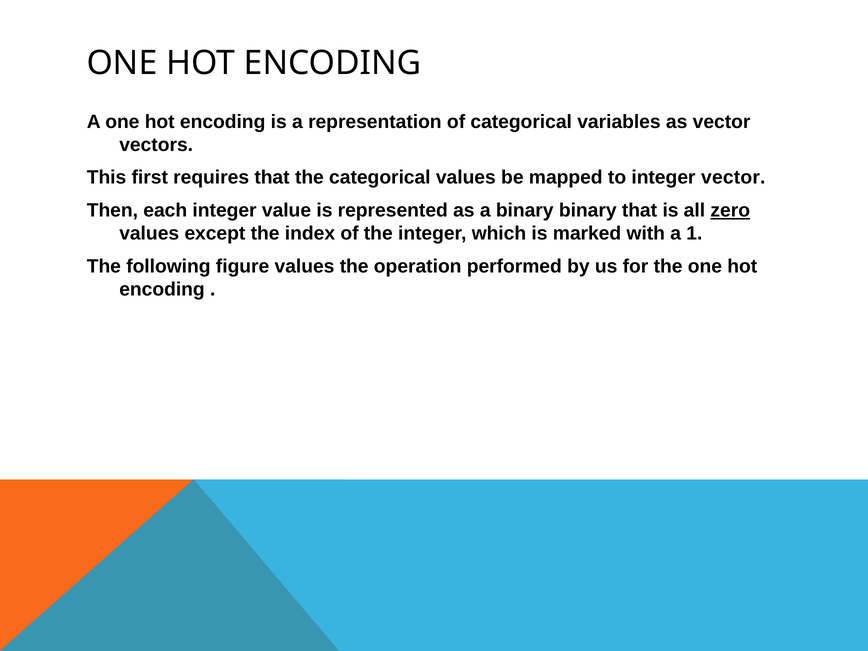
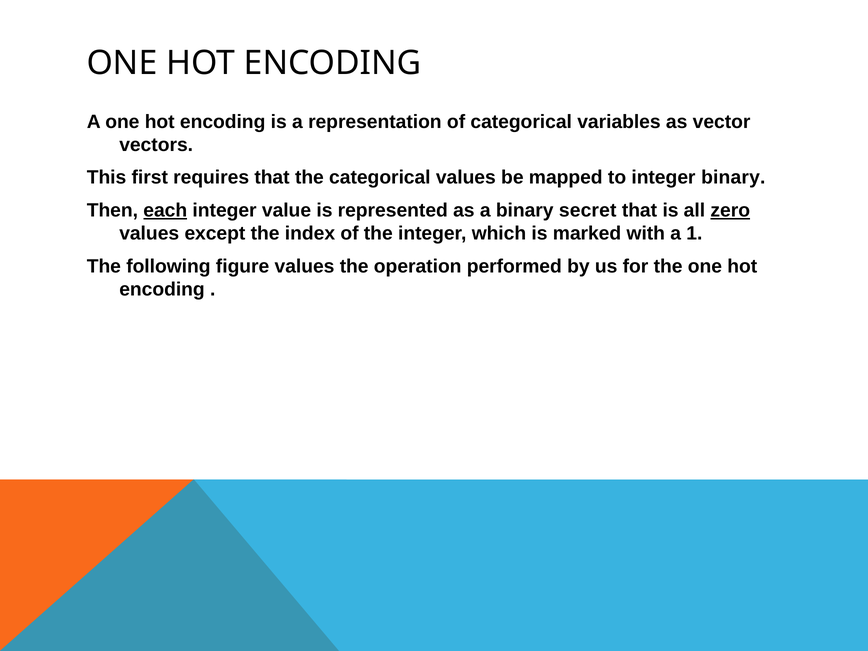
integer vector: vector -> binary
each underline: none -> present
binary binary: binary -> secret
